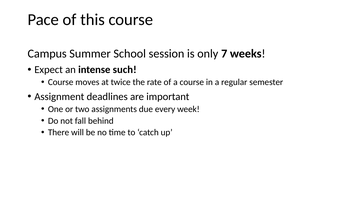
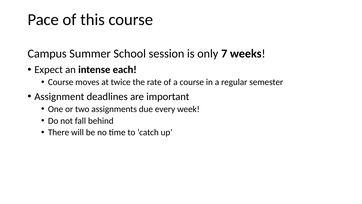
such: such -> each
